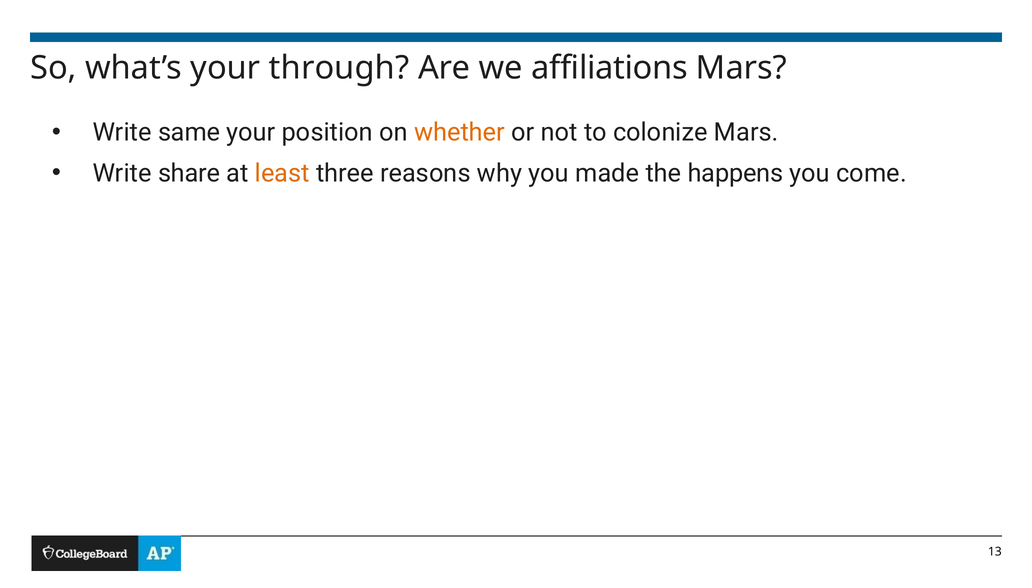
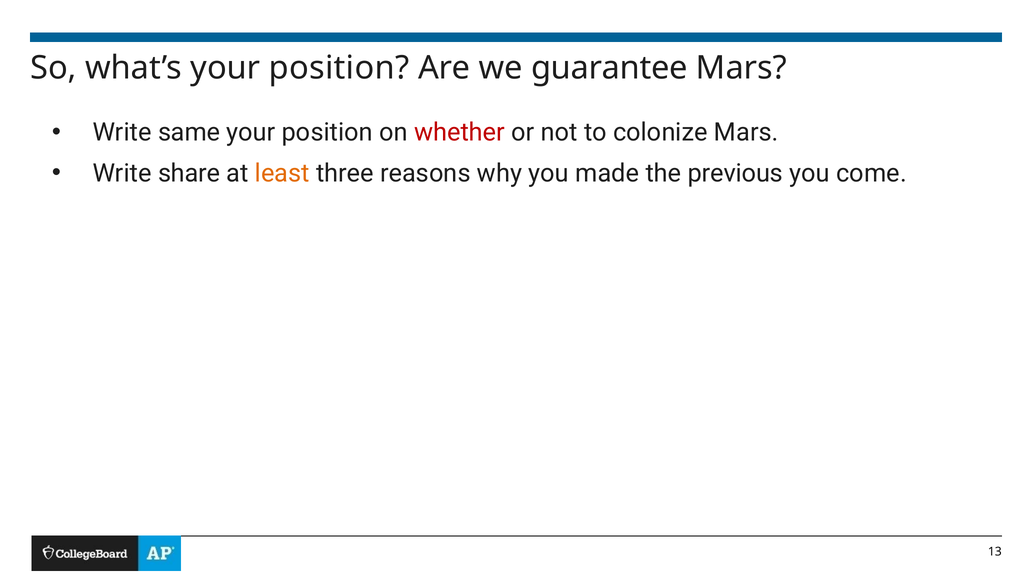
what’s your through: through -> position
affiliations: affiliations -> guarantee
whether colour: orange -> red
happens: happens -> previous
